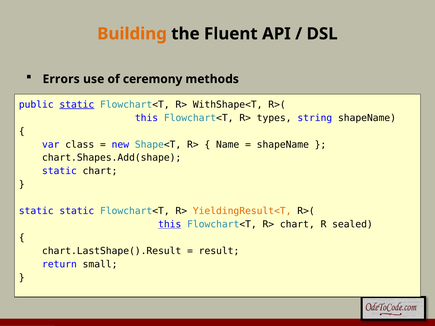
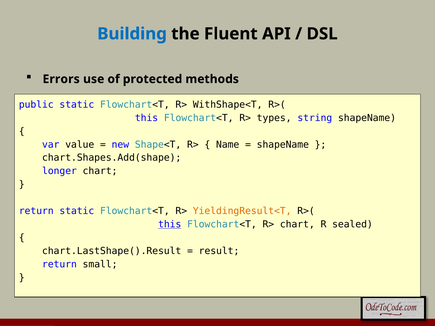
Building colour: orange -> blue
ceremony: ceremony -> protected
static at (77, 105) underline: present -> none
class: class -> value
static at (59, 171): static -> longer
static at (36, 211): static -> return
